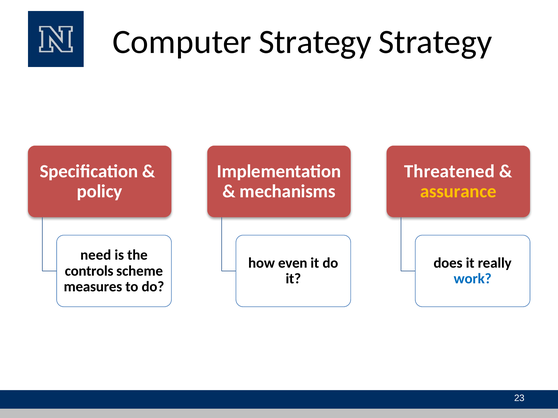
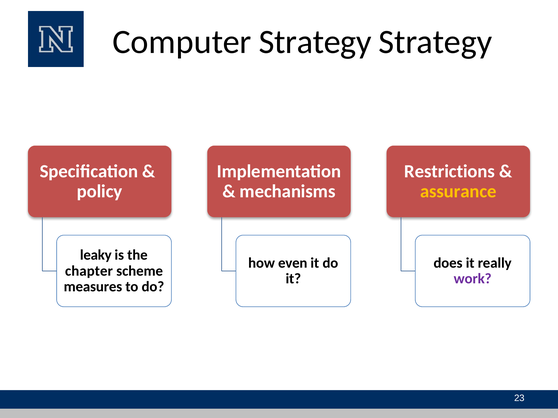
Threatened: Threatened -> Restrictions
need: need -> leaky
controls: controls -> chapter
work colour: blue -> purple
